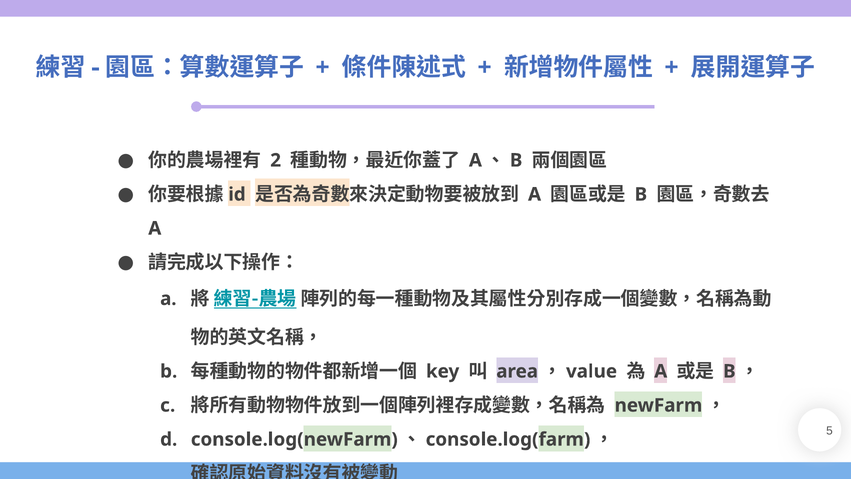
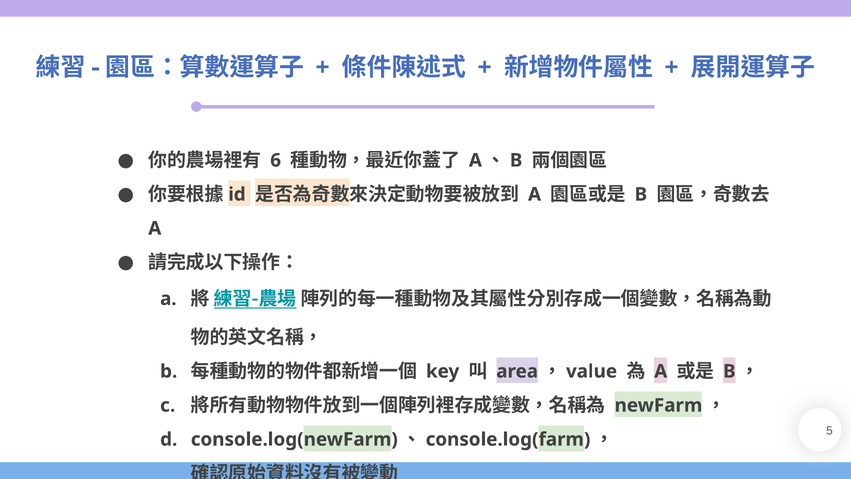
2: 2 -> 6
